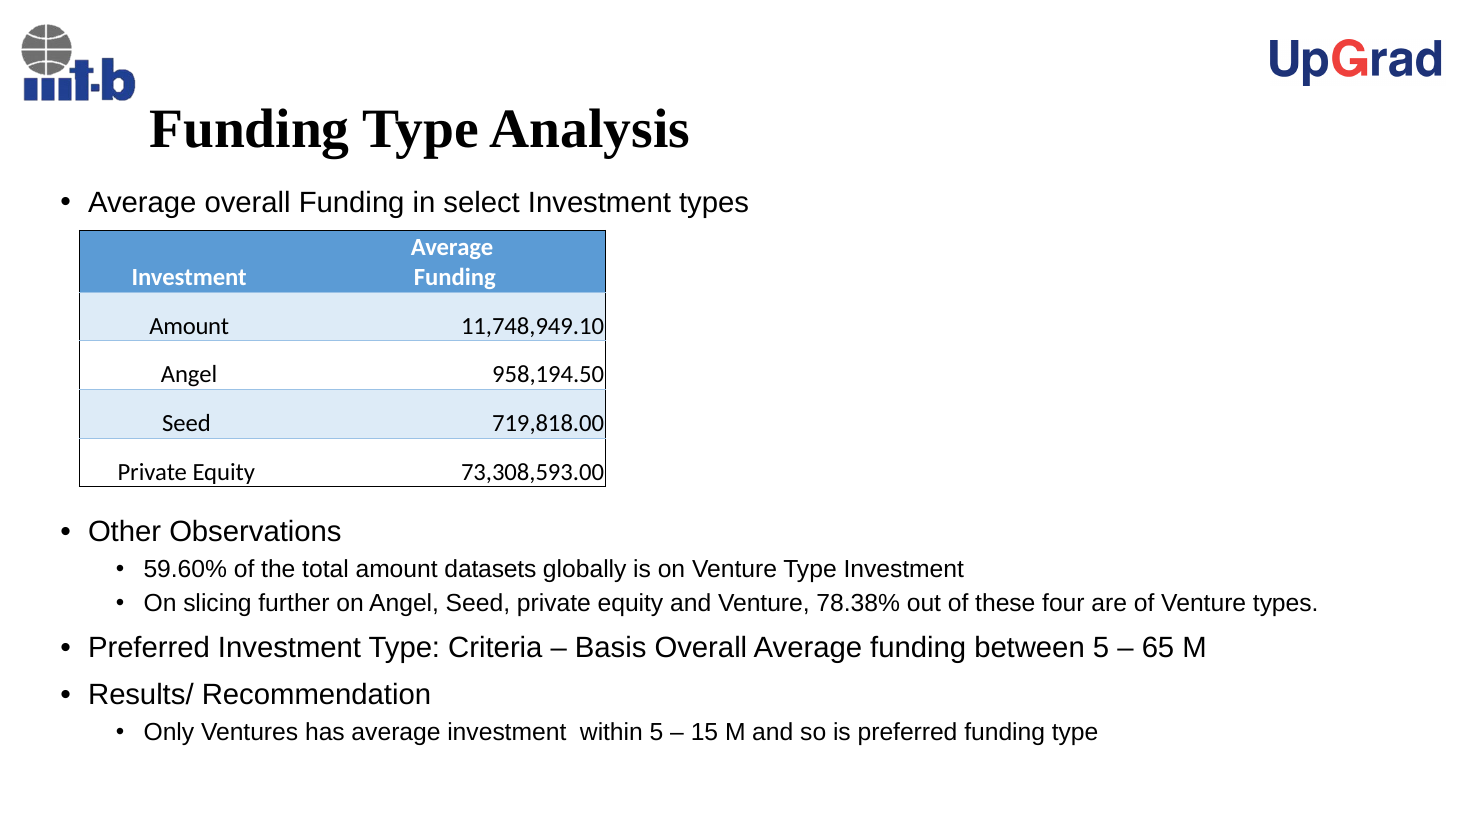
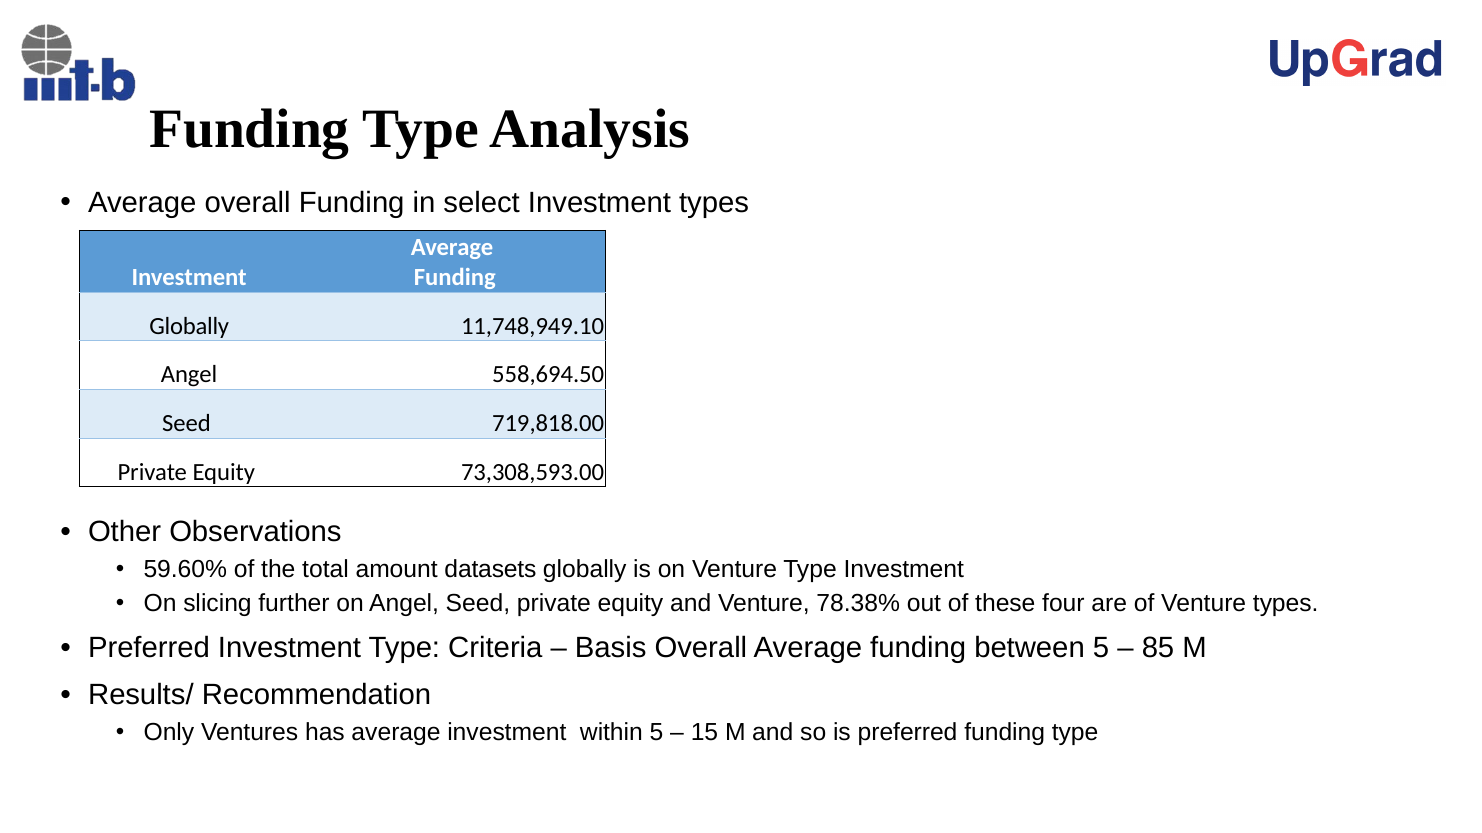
Amount at (189, 326): Amount -> Globally
958,194.50: 958,194.50 -> 558,694.50
65: 65 -> 85
